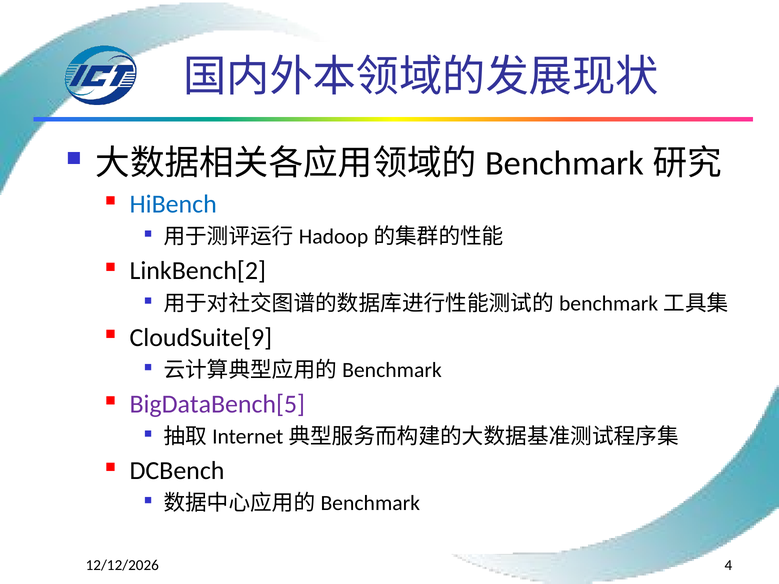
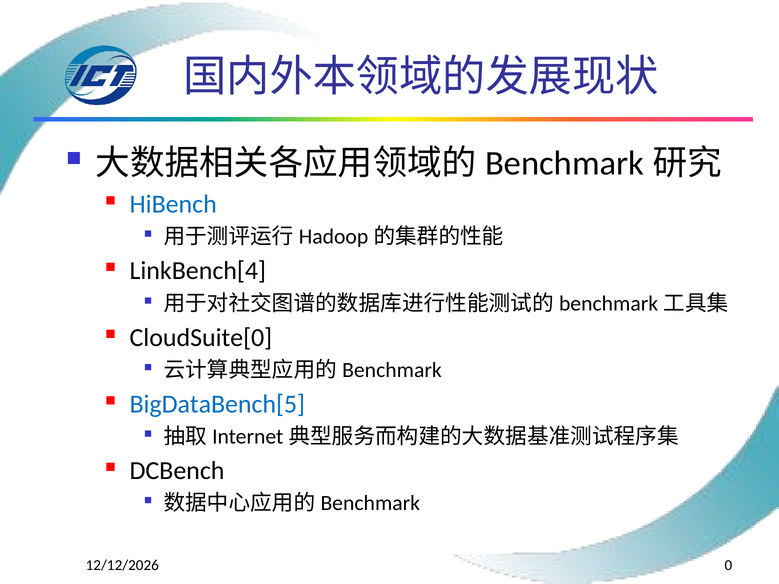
LinkBench[2: LinkBench[2 -> LinkBench[4
CloudSuite[9: CloudSuite[9 -> CloudSuite[0
BigDataBench[5 colour: purple -> blue
4: 4 -> 0
